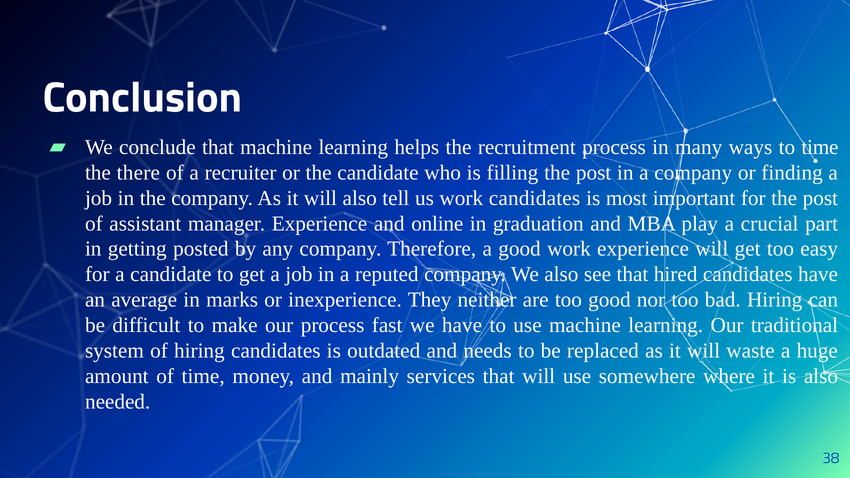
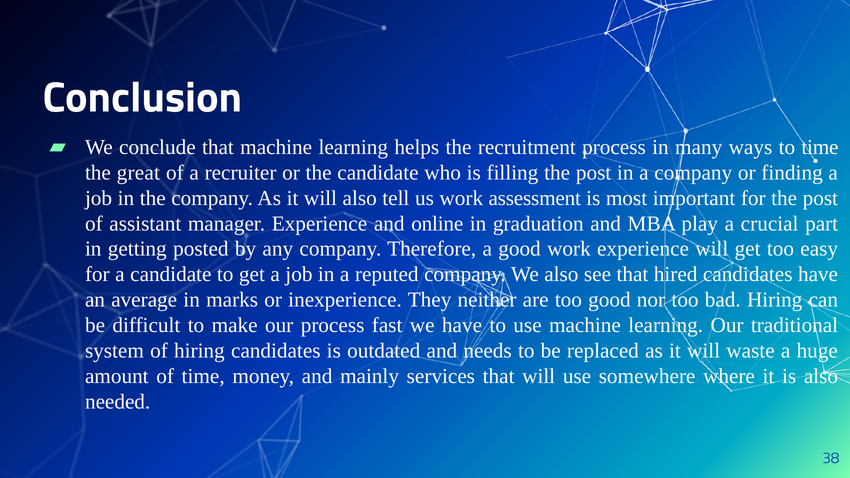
there: there -> great
work candidates: candidates -> assessment
